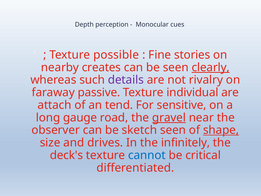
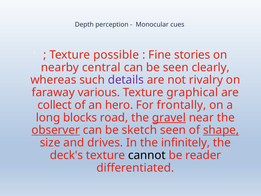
creates: creates -> central
clearly underline: present -> none
passive: passive -> various
individual: individual -> graphical
attach: attach -> collect
tend: tend -> hero
sensitive: sensitive -> frontally
gauge: gauge -> blocks
observer underline: none -> present
cannot colour: blue -> black
critical: critical -> reader
